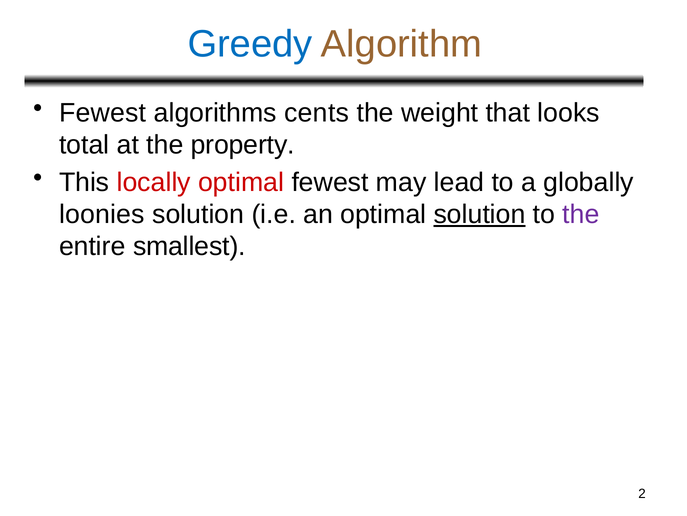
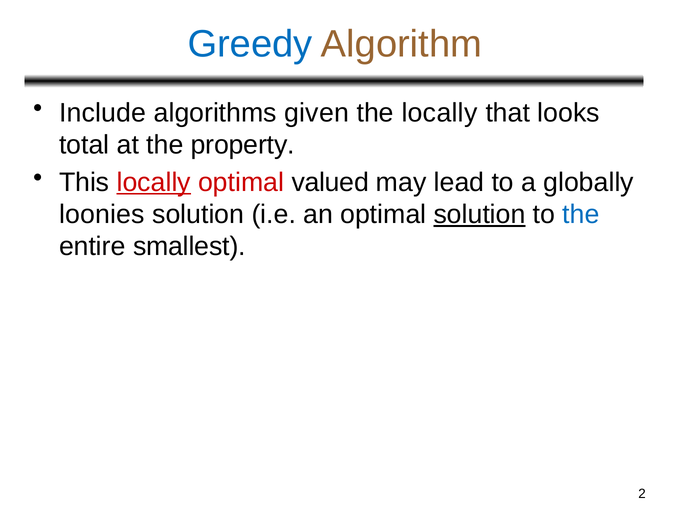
Fewest at (103, 113): Fewest -> Include
cents: cents -> given
the weight: weight -> locally
locally at (154, 182) underline: none -> present
optimal fewest: fewest -> valued
the at (581, 214) colour: purple -> blue
